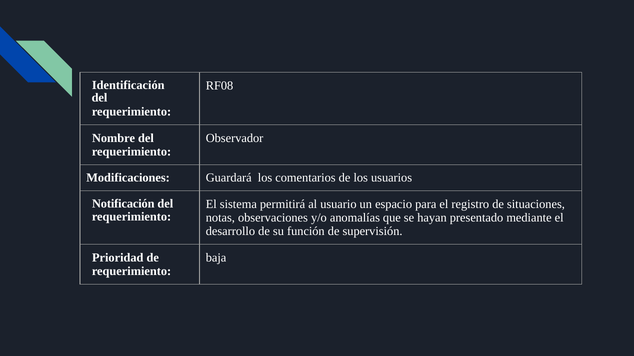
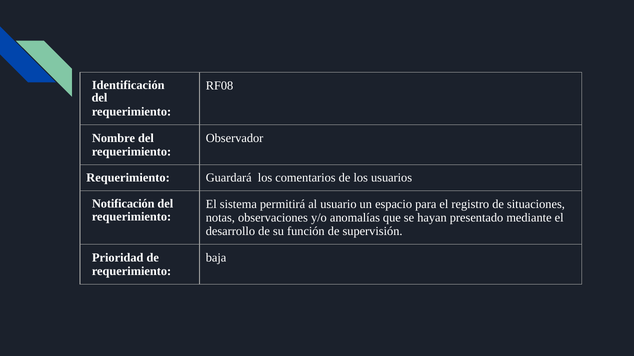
Modificaciones at (128, 178): Modificaciones -> Requerimiento
